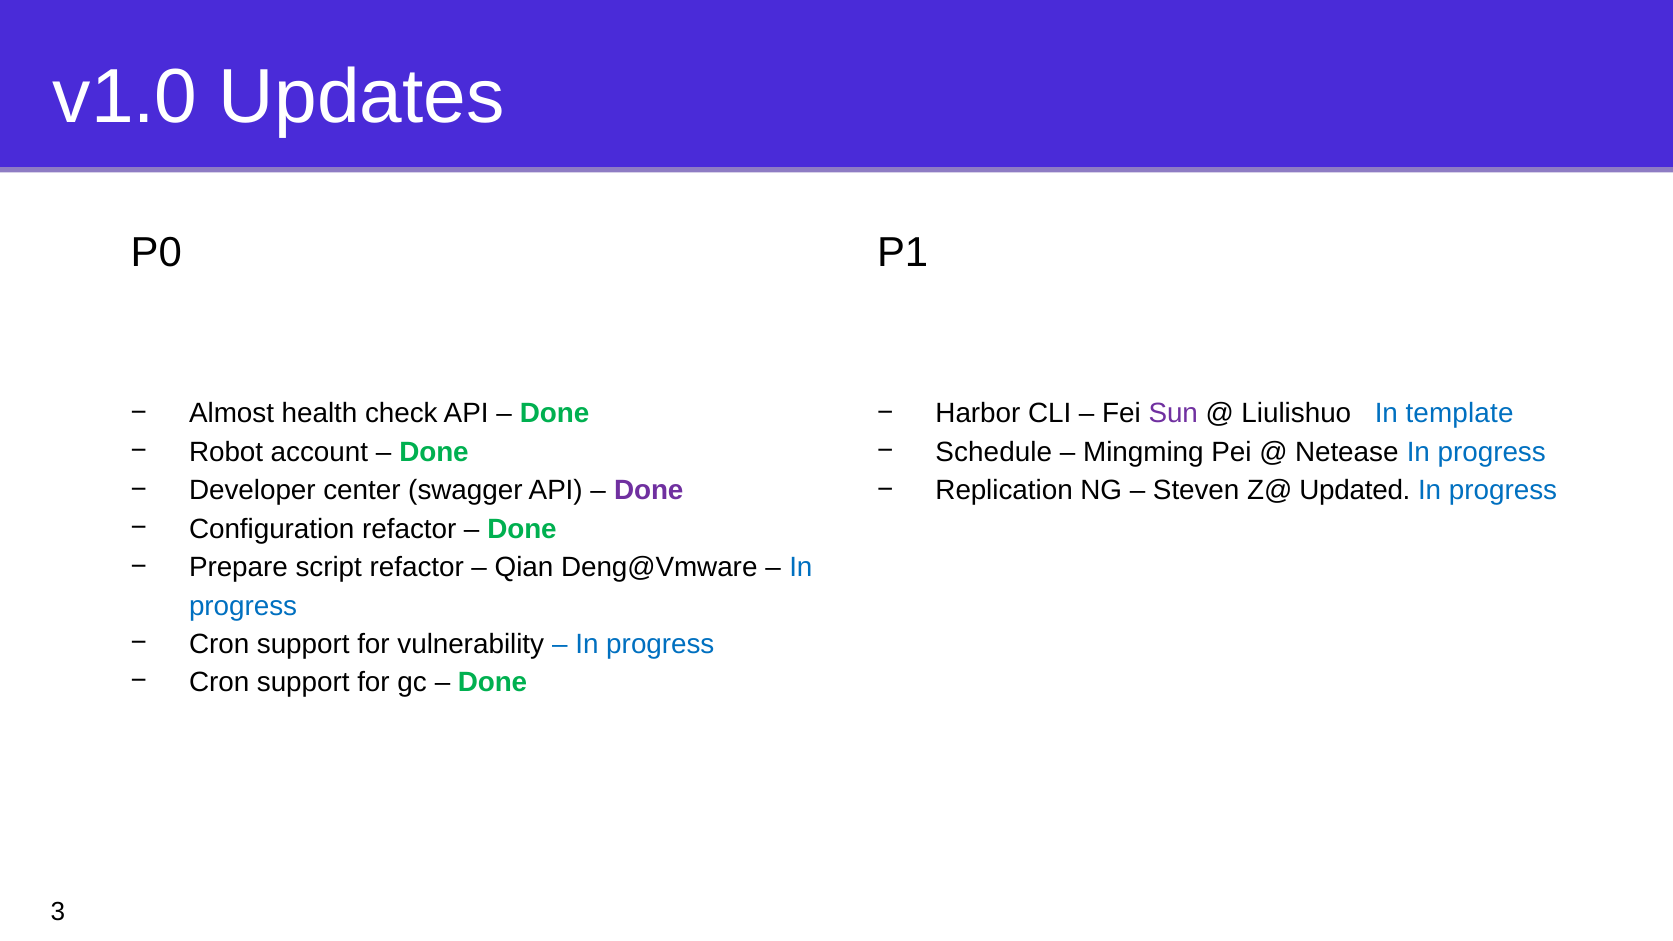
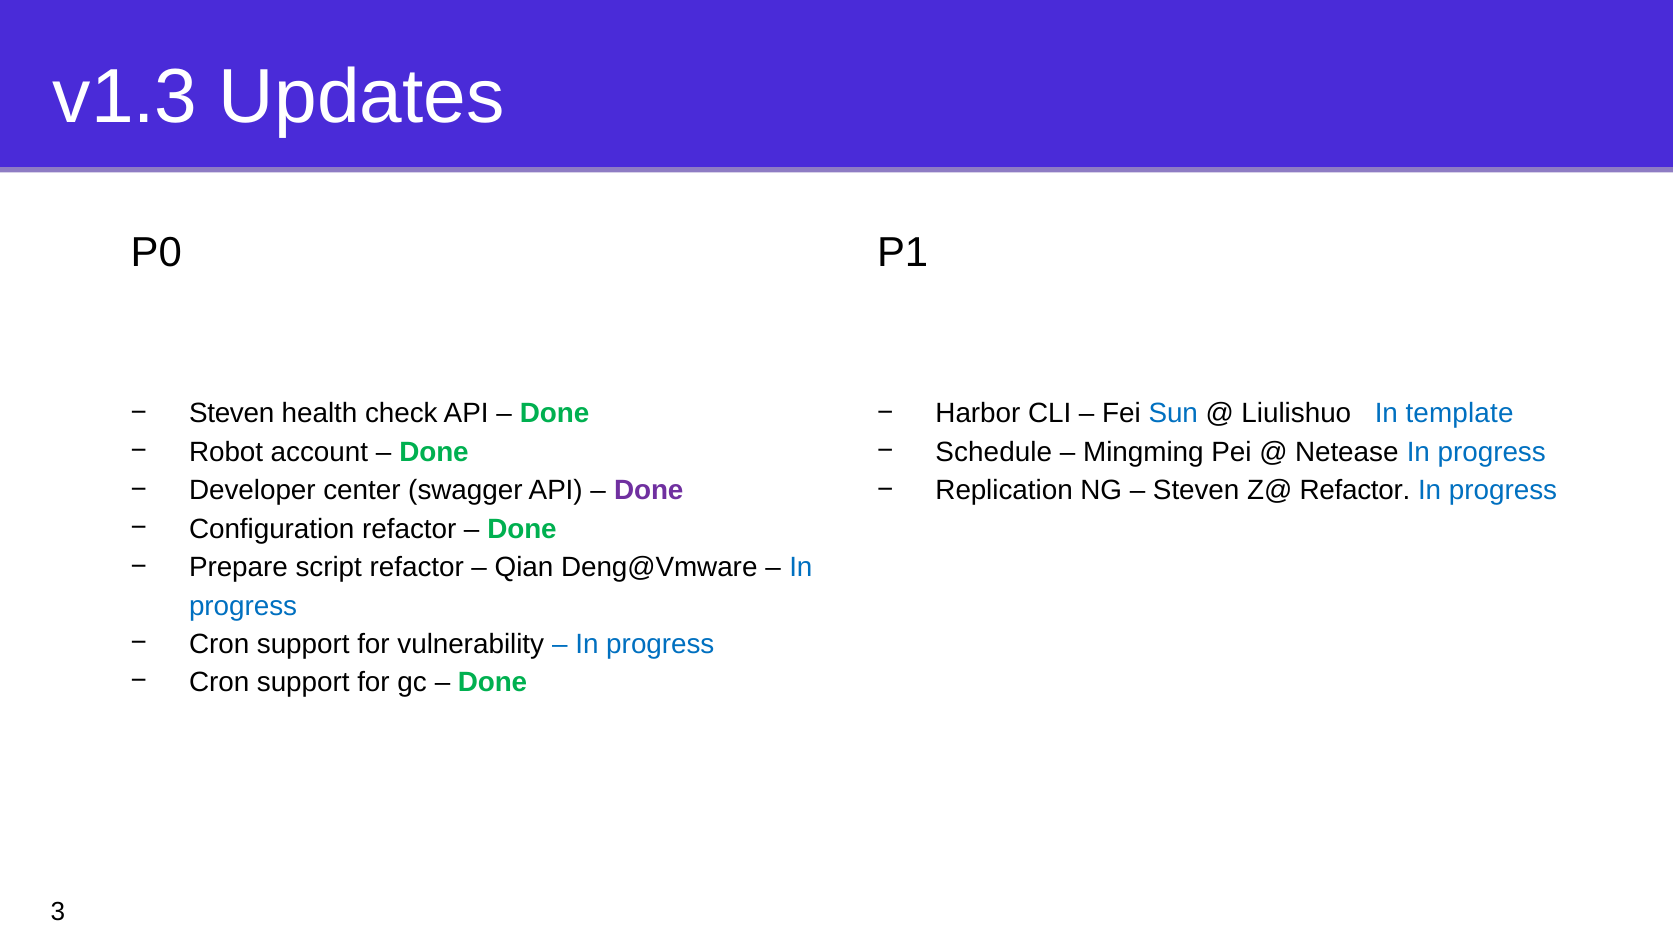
v1.0: v1.0 -> v1.3
Almost at (232, 414): Almost -> Steven
Sun colour: purple -> blue
Z@ Updated: Updated -> Refactor
